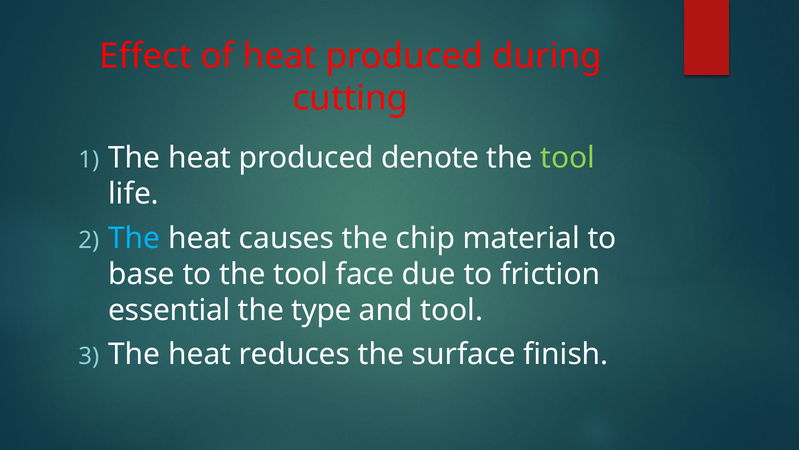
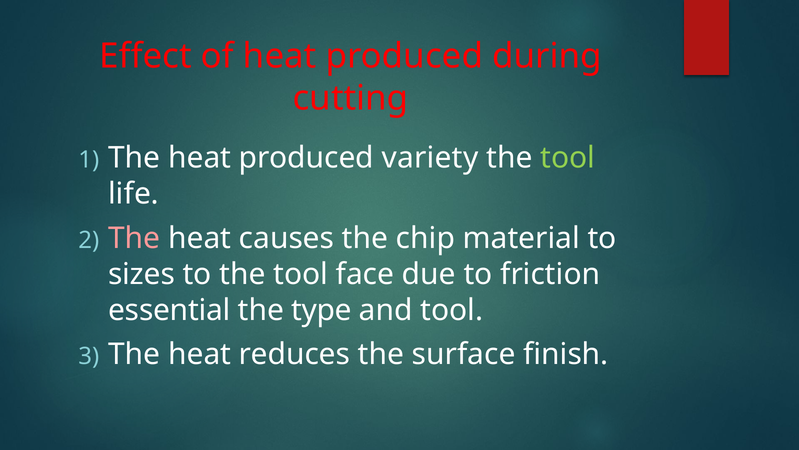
denote: denote -> variety
The at (134, 238) colour: light blue -> pink
base: base -> sizes
